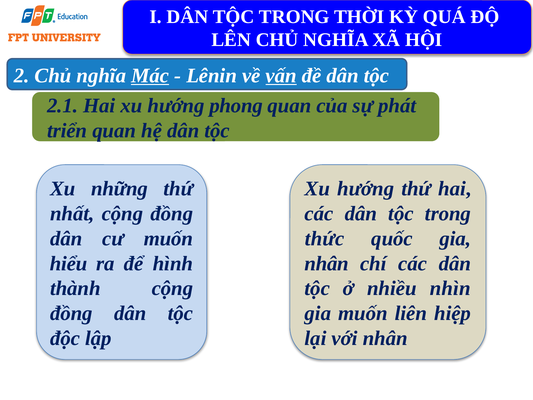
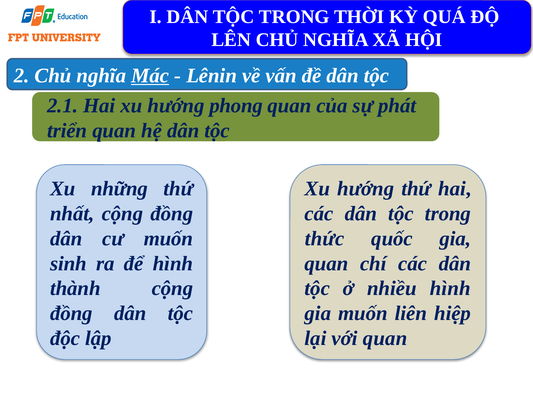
vấn underline: present -> none
hiểu: hiểu -> sinh
nhân at (327, 263): nhân -> quan
nhiều nhìn: nhìn -> hình
với nhân: nhân -> quan
